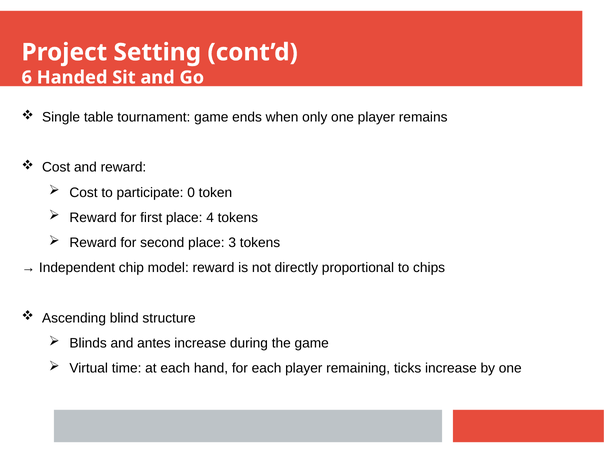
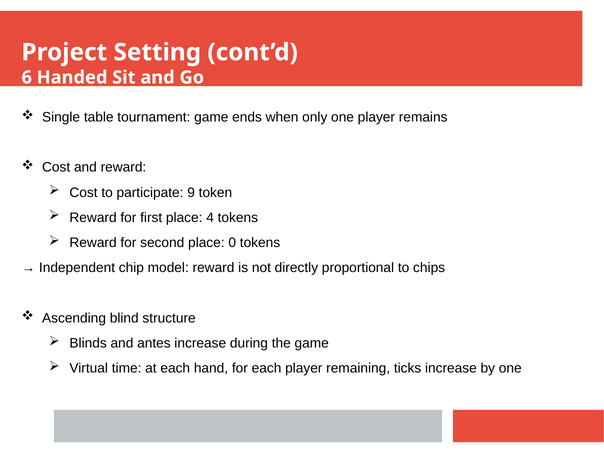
0: 0 -> 9
3: 3 -> 0
